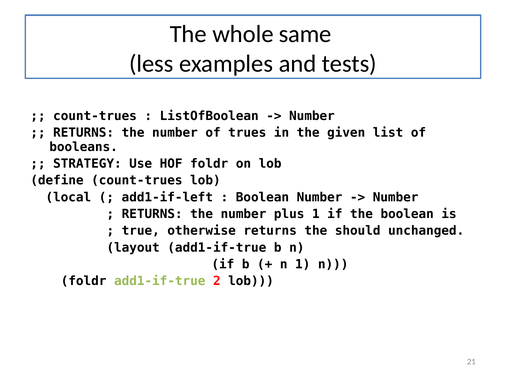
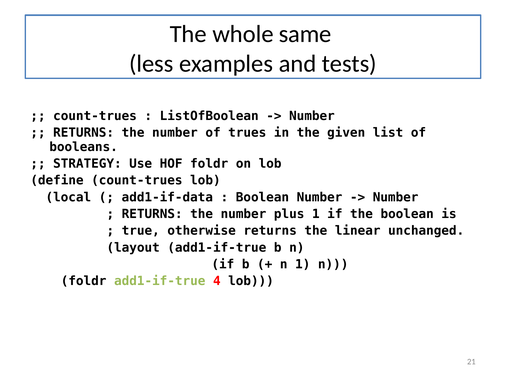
add1-if-left: add1-if-left -> add1-if-data
should: should -> linear
2: 2 -> 4
